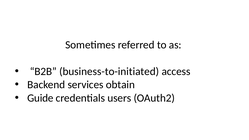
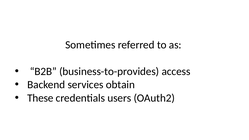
business-to-initiated: business-to-initiated -> business-to-provides
Guide: Guide -> These
